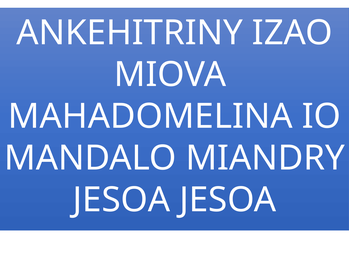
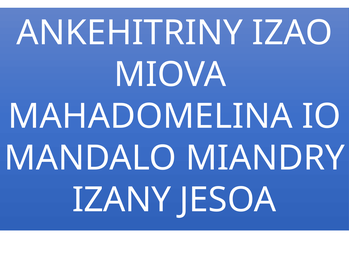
JESOA at (121, 200): JESOA -> IZANY
